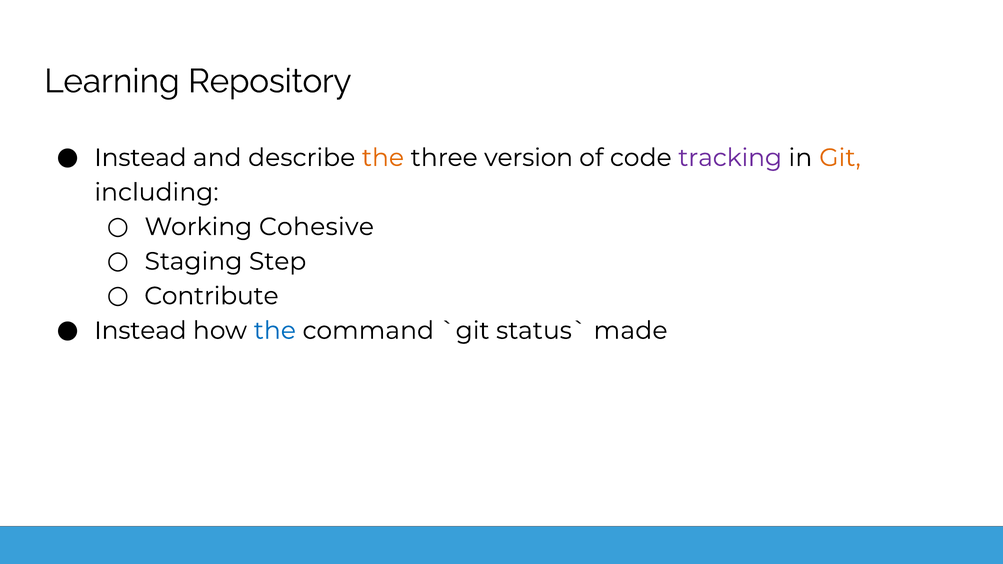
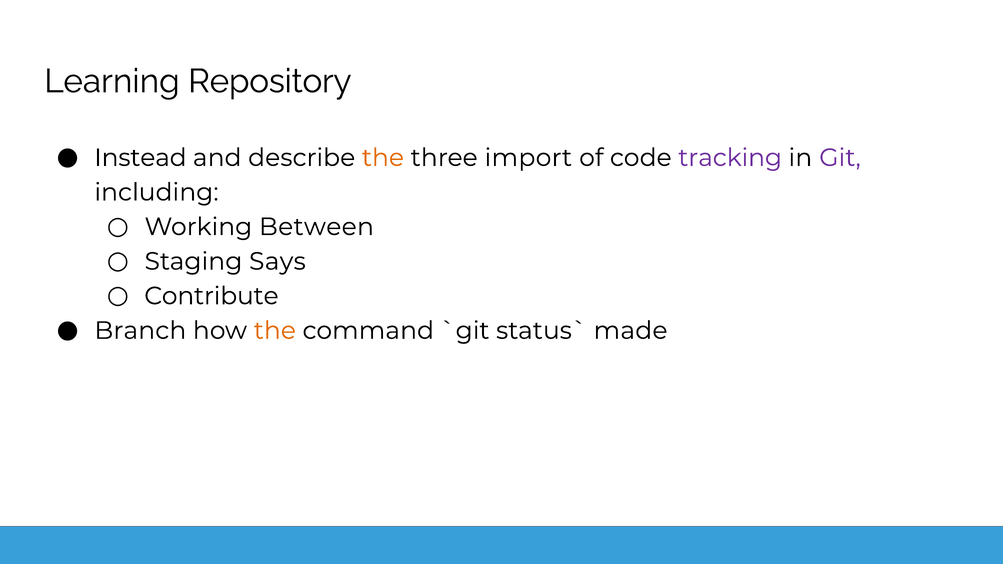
version: version -> import
Git colour: orange -> purple
Cohesive: Cohesive -> Between
Step: Step -> Says
Instead at (140, 331): Instead -> Branch
the at (275, 331) colour: blue -> orange
